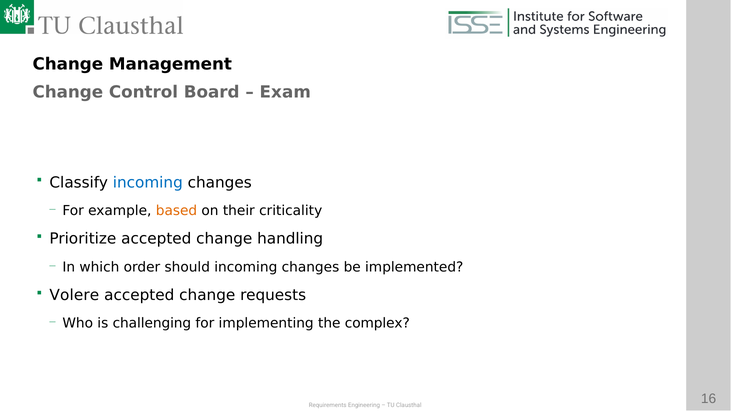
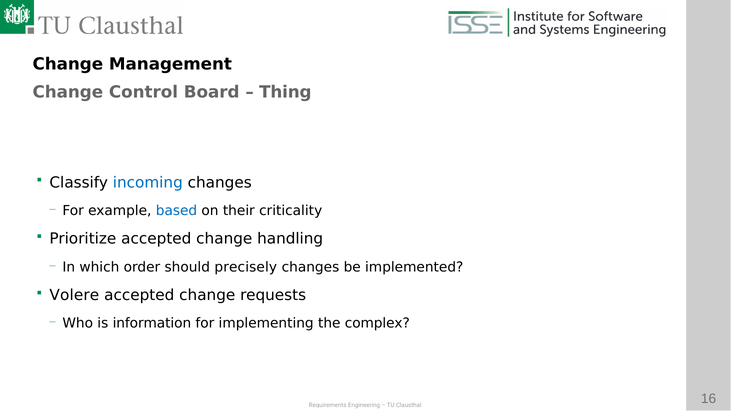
Exam: Exam -> Thing
based colour: orange -> blue
should incoming: incoming -> precisely
challenging: challenging -> information
